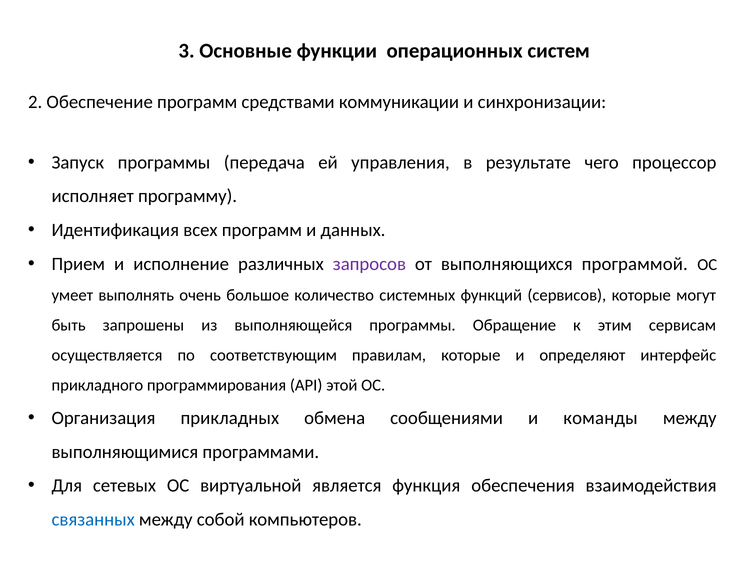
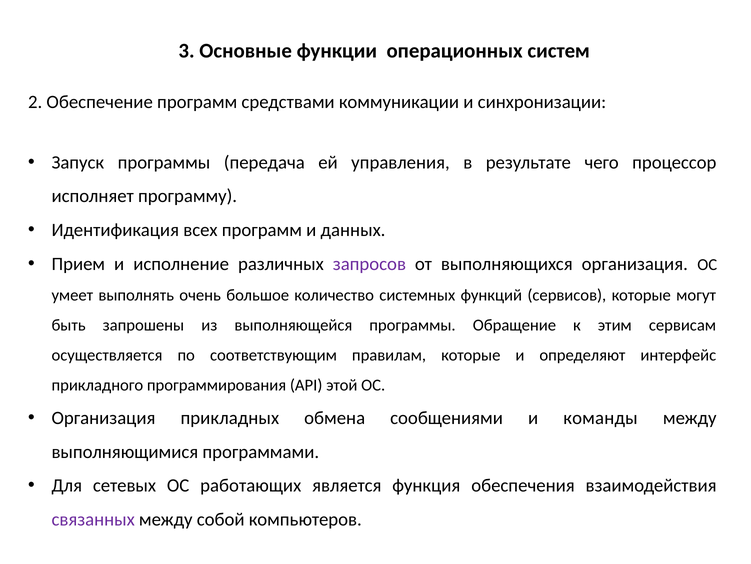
выполняющихся программой: программой -> организация
виртуальной: виртуальной -> работающих
связанных colour: blue -> purple
